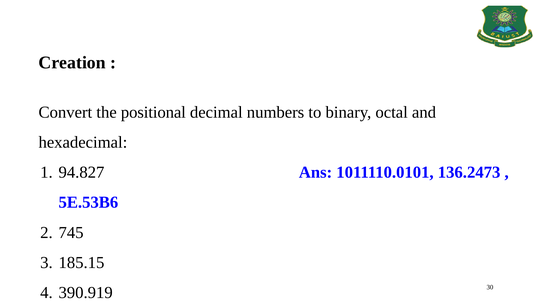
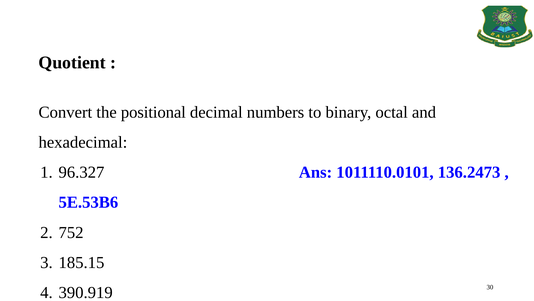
Creation: Creation -> Quotient
94.827: 94.827 -> 96.327
745: 745 -> 752
